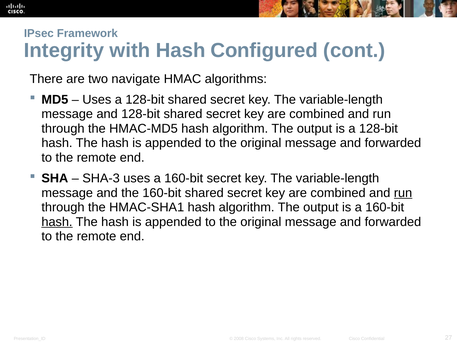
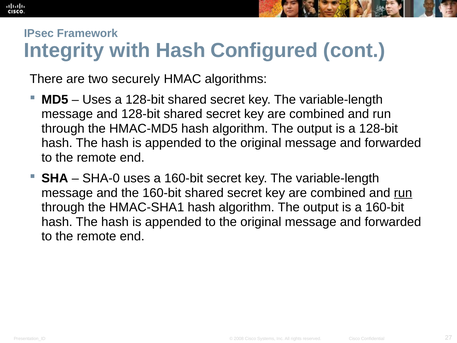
navigate: navigate -> securely
SHA-3: SHA-3 -> SHA-0
hash at (57, 222) underline: present -> none
